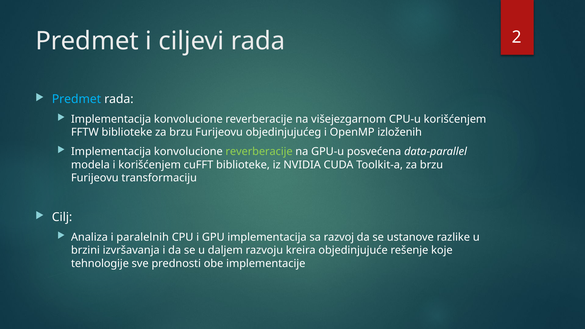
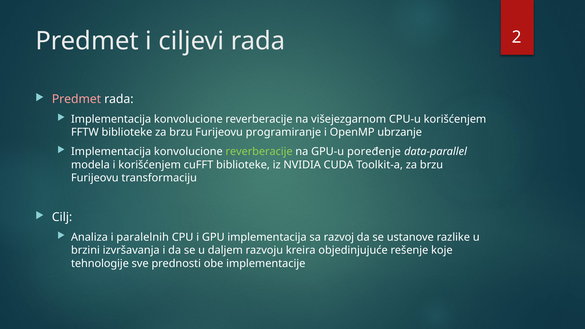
Predmet at (76, 99) colour: light blue -> pink
objedinjujućeg: objedinjujućeg -> programiranje
izloženih: izloženih -> ubrzanje
posvećena: posvećena -> poređenje
